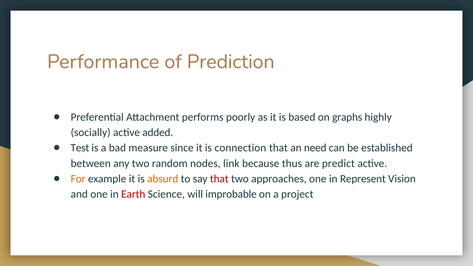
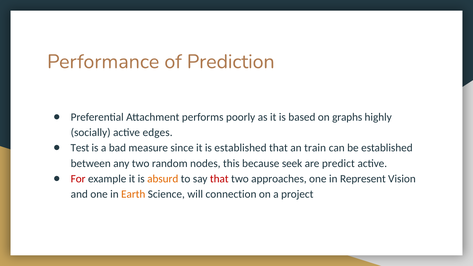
added: added -> edges
is connection: connection -> established
need: need -> train
link: link -> this
thus: thus -> seek
For colour: orange -> red
Earth colour: red -> orange
improbable: improbable -> connection
